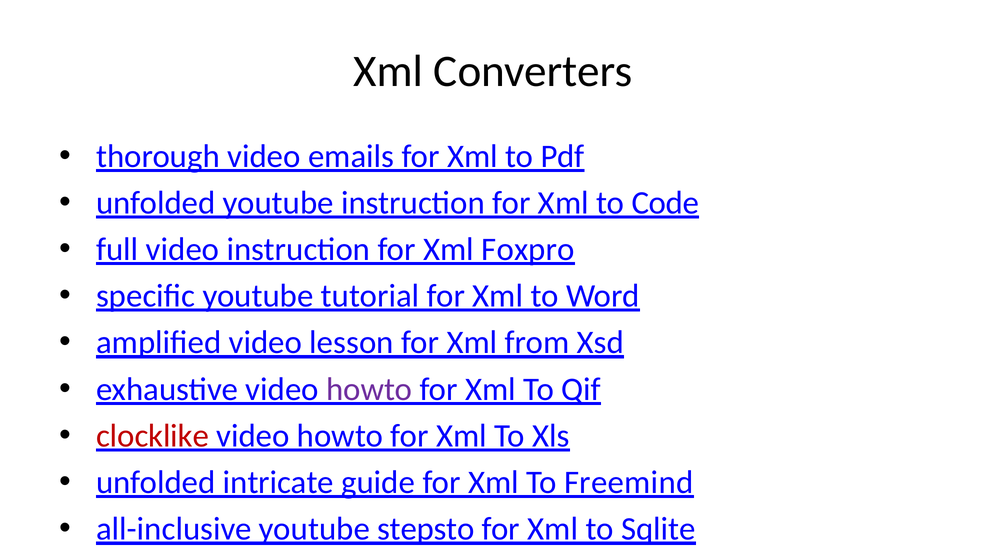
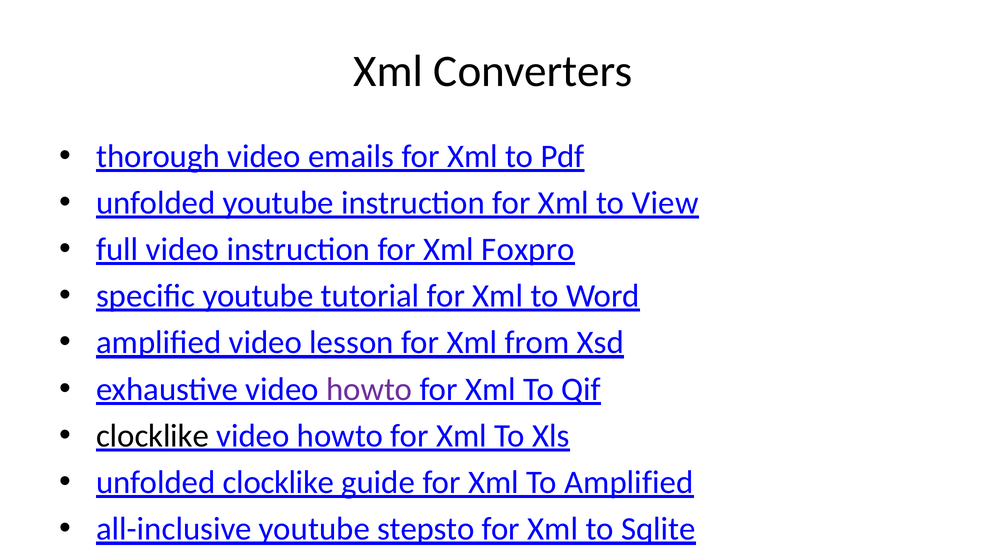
to Code: Code -> View
clocklike at (153, 436) colour: red -> black
unfolded intricate: intricate -> clocklike
To Freemind: Freemind -> Amplified
